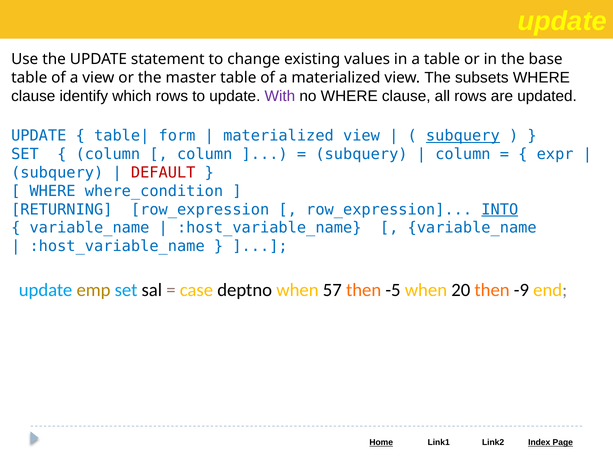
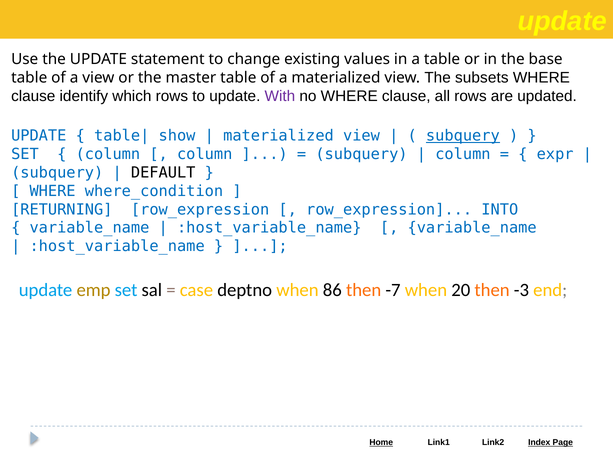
form: form -> show
DEFAULT colour: red -> black
INTO underline: present -> none
57: 57 -> 86
-5: -5 -> -7
-9: -9 -> -3
